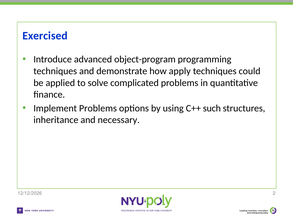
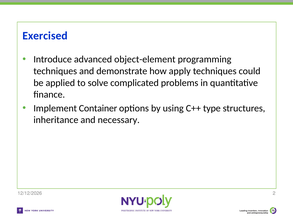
object-program: object-program -> object-element
Implement Problems: Problems -> Container
such: such -> type
